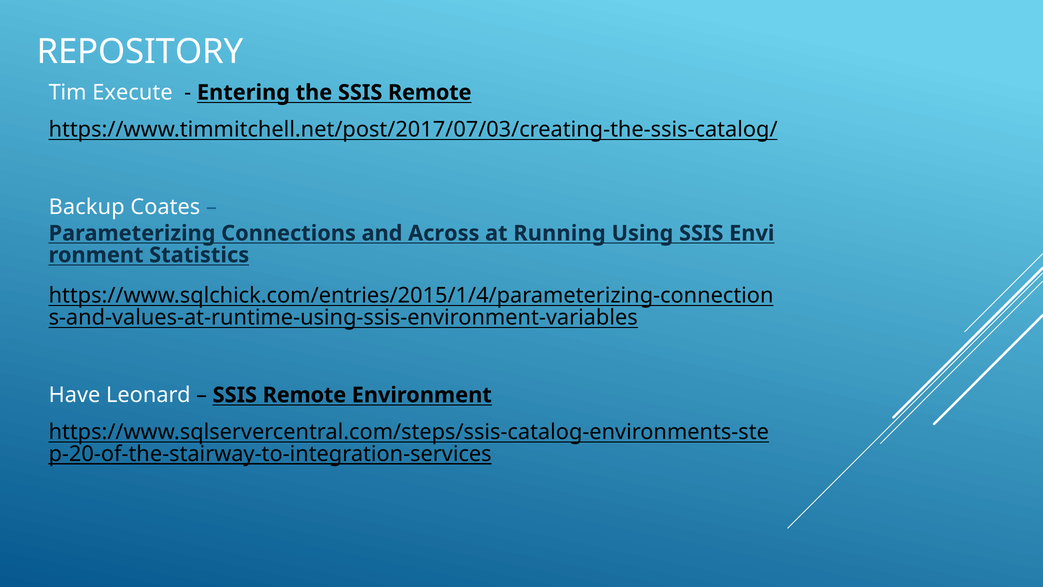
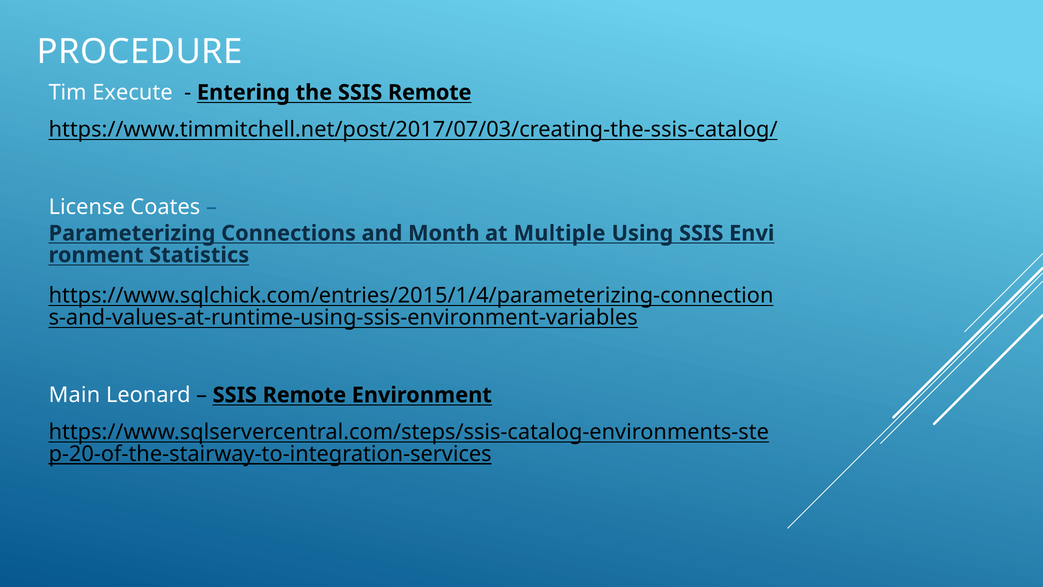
REPOSITORY: REPOSITORY -> PROCEDURE
Backup: Backup -> License
Across: Across -> Month
Running: Running -> Multiple
Have: Have -> Main
